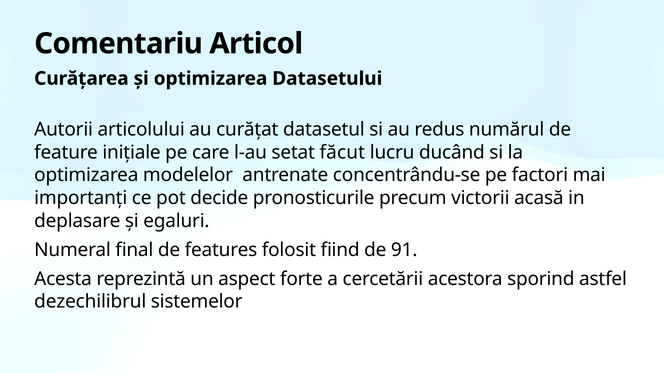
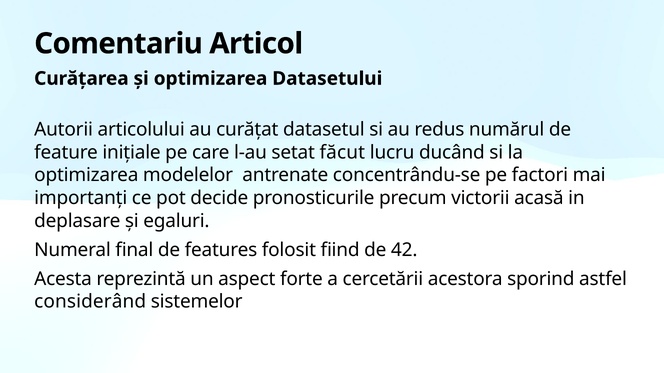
91: 91 -> 42
dezechilibrul: dezechilibrul -> considerând
